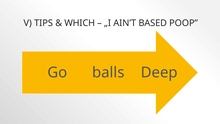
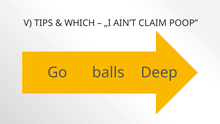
BASED: BASED -> CLAIM
